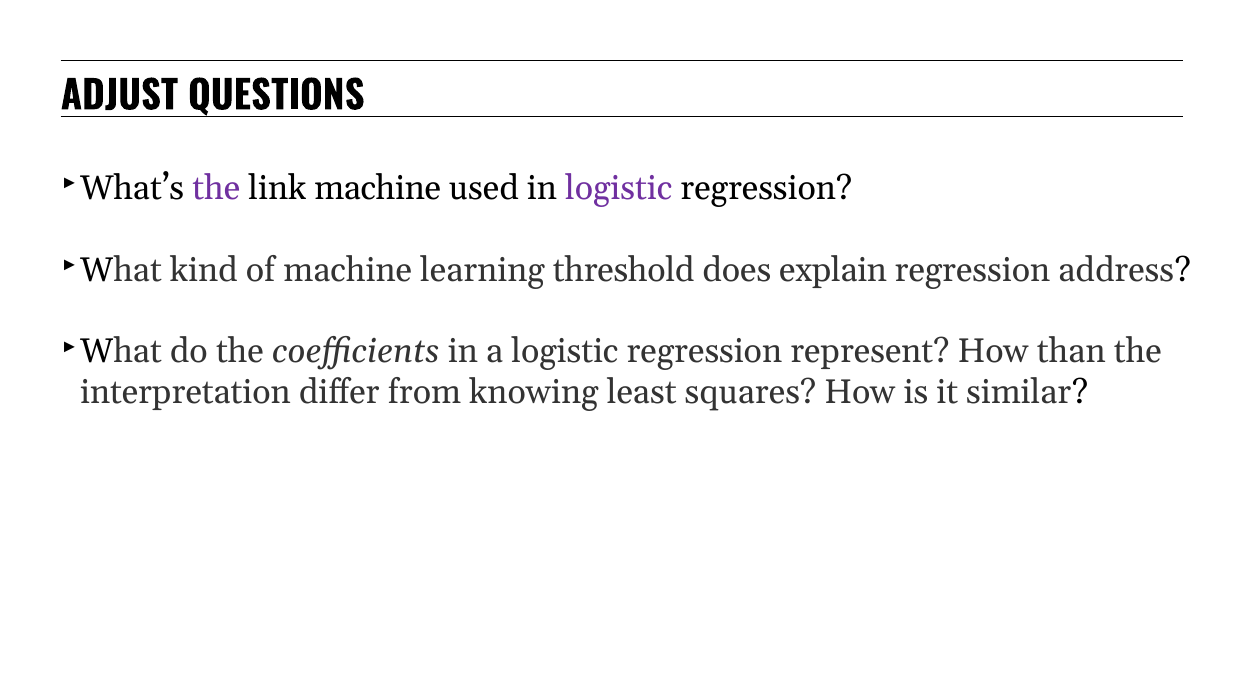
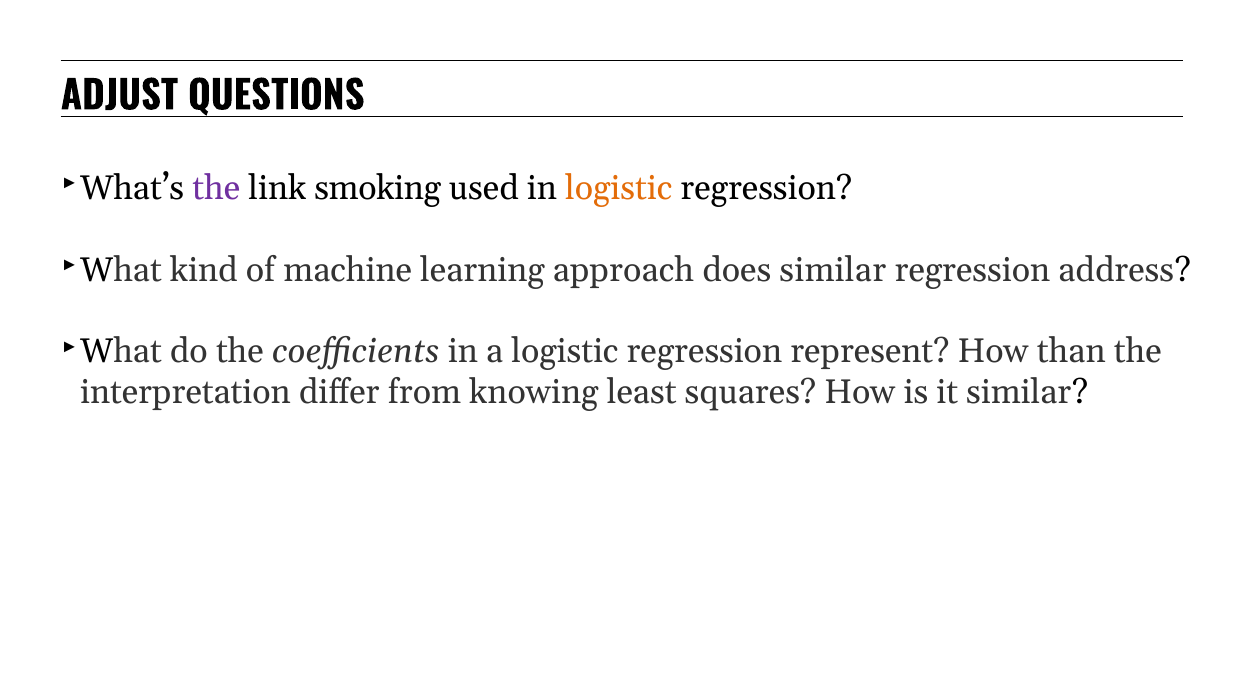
link machine: machine -> smoking
logistic at (619, 188) colour: purple -> orange
threshold: threshold -> approach
does explain: explain -> similar
